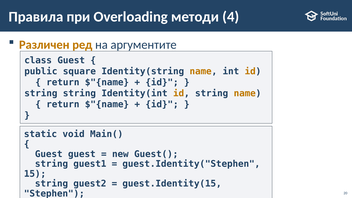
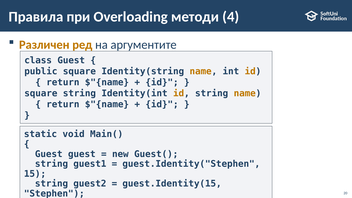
string at (41, 93): string -> square
